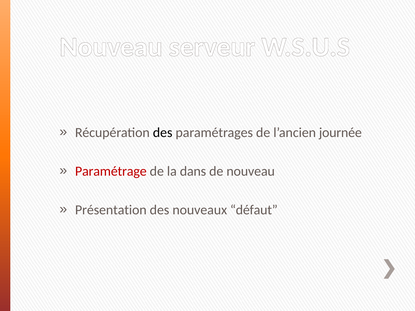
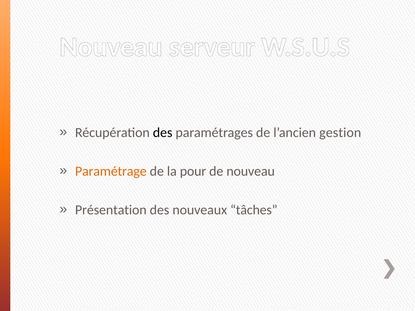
journée: journée -> gestion
Paramétrage colour: red -> orange
dans: dans -> pour
défaut: défaut -> tâches
